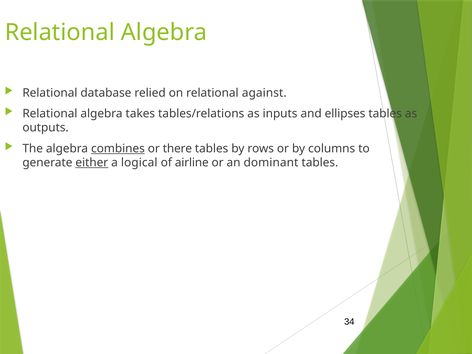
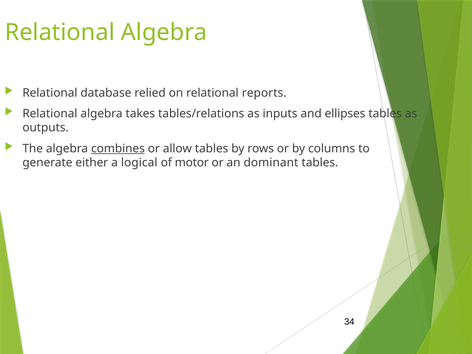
against: against -> reports
there: there -> allow
either underline: present -> none
airline: airline -> motor
